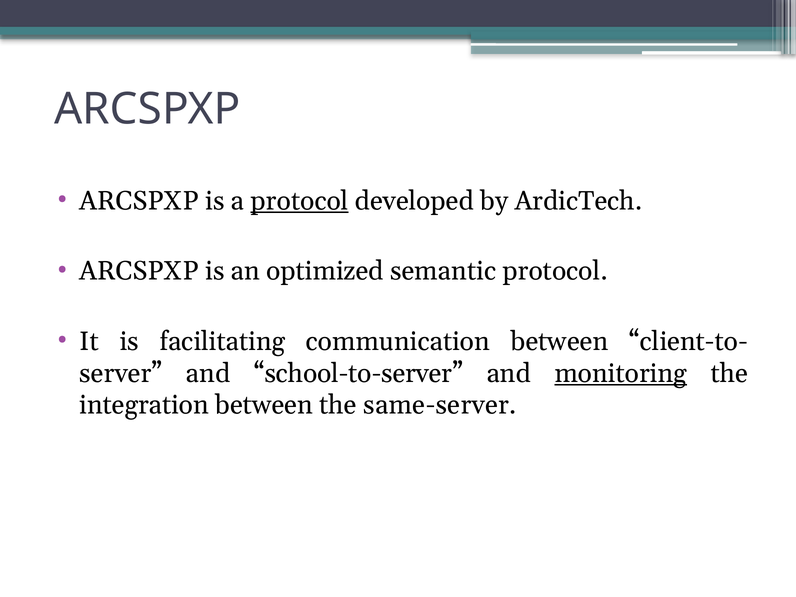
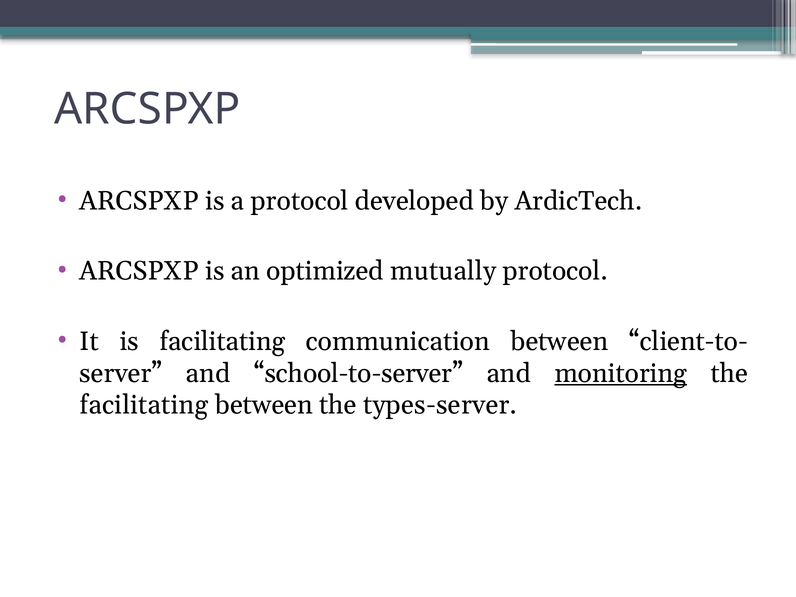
protocol at (300, 201) underline: present -> none
semantic: semantic -> mutually
integration at (144, 405): integration -> facilitating
same-server: same-server -> types-server
